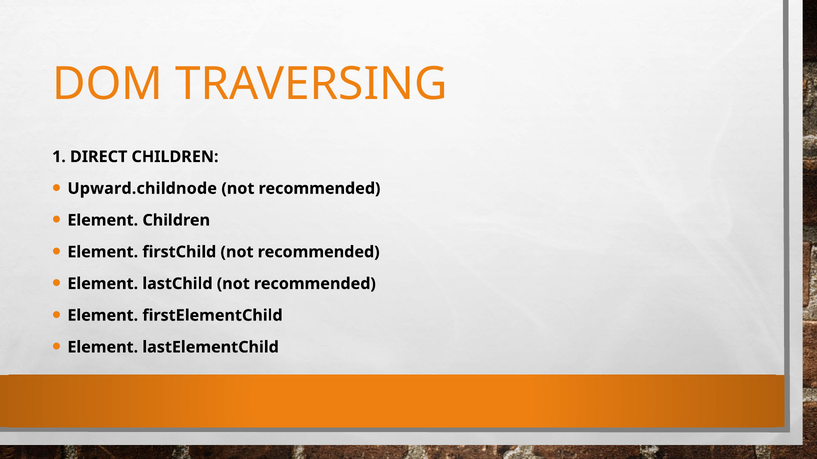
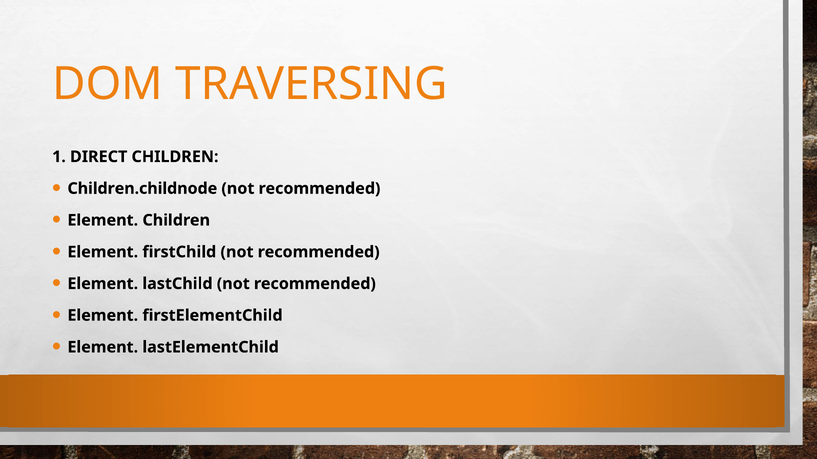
Upward.childnode: Upward.childnode -> Children.childnode
